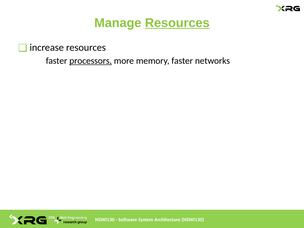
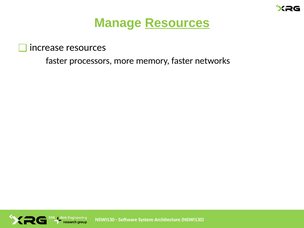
processors underline: present -> none
